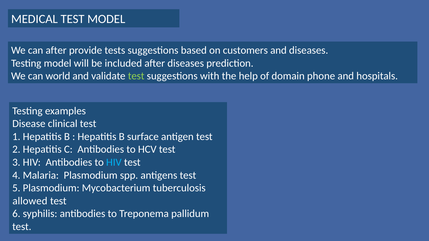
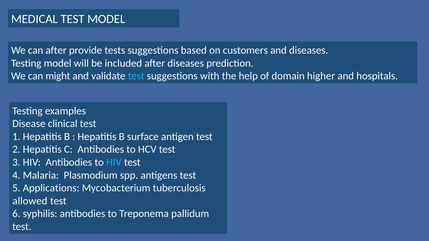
world: world -> might
test at (136, 76) colour: light green -> light blue
phone: phone -> higher
5 Plasmodium: Plasmodium -> Applications
